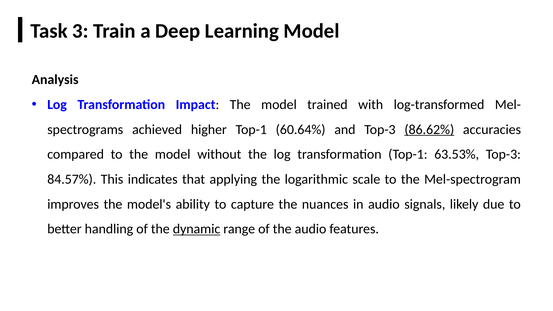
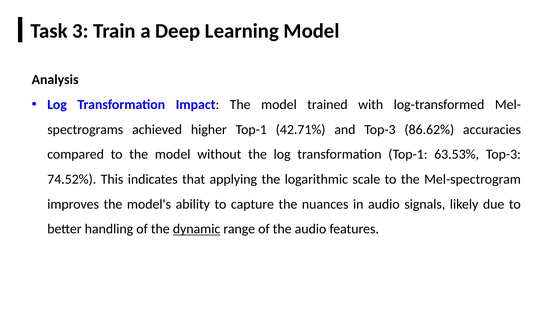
60.64%: 60.64% -> 42.71%
86.62% underline: present -> none
84.57%: 84.57% -> 74.52%
